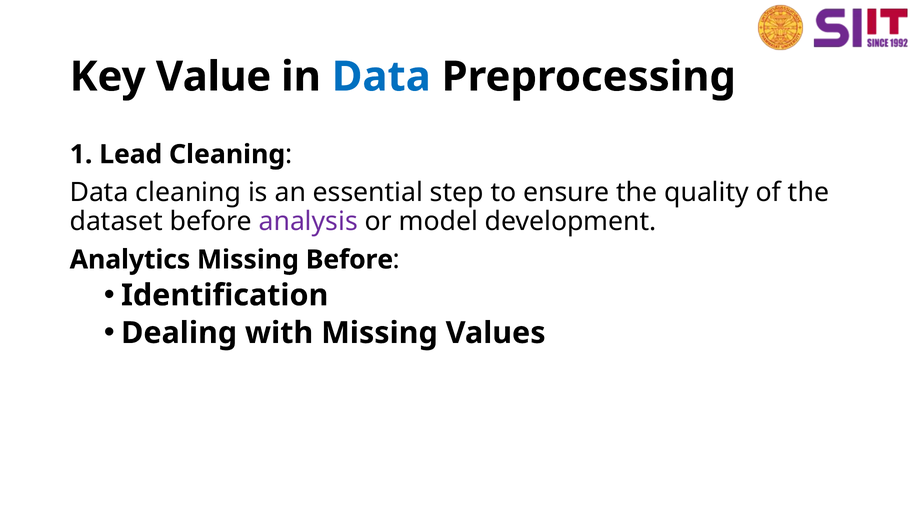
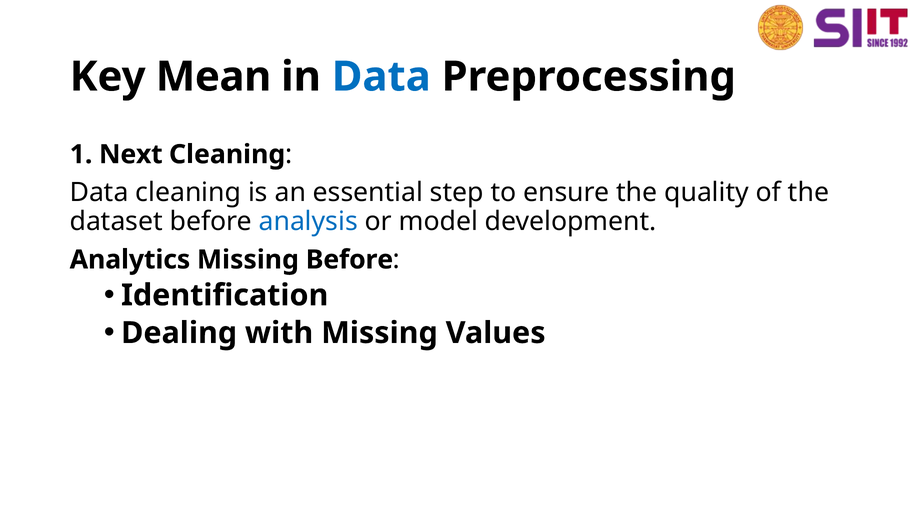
Value: Value -> Mean
Lead: Lead -> Next
analysis colour: purple -> blue
